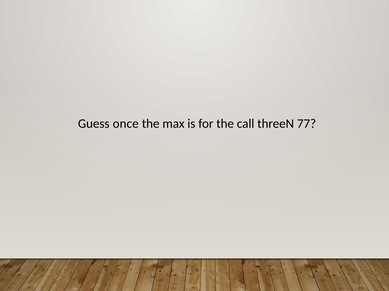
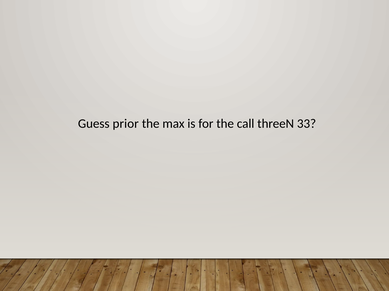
once: once -> prior
77: 77 -> 33
